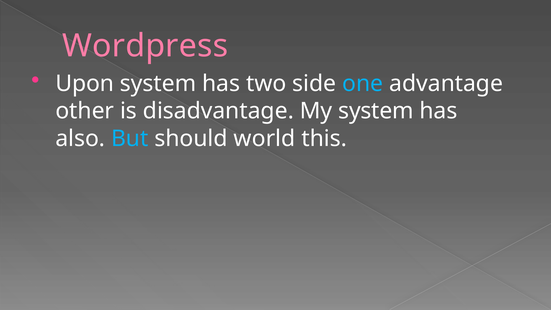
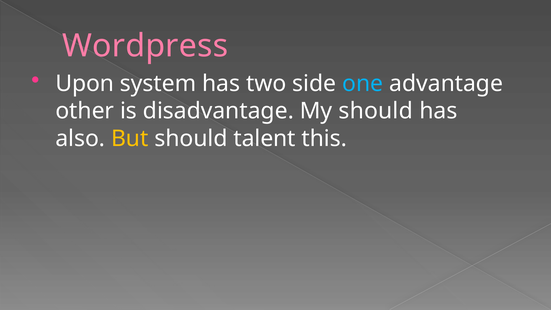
My system: system -> should
But colour: light blue -> yellow
world: world -> talent
